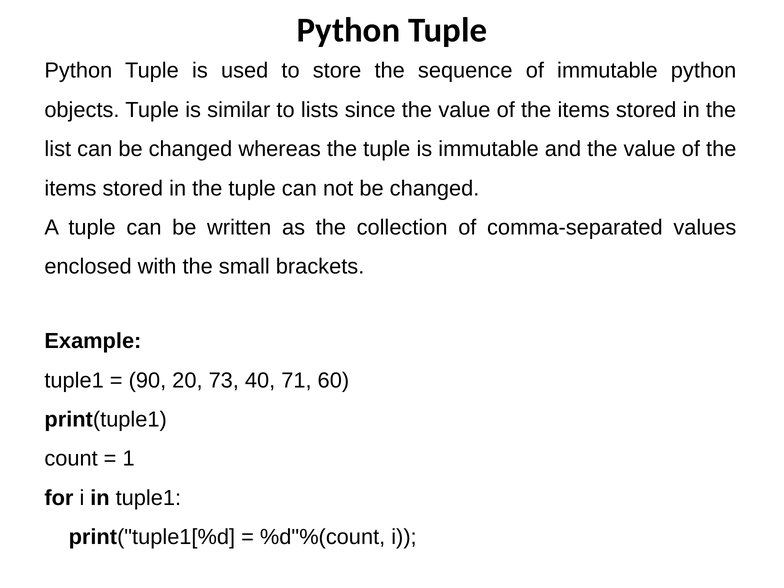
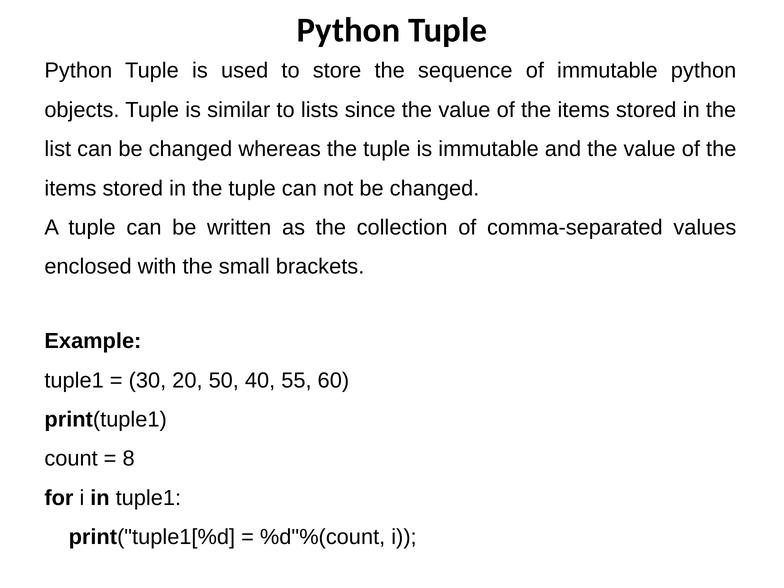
90: 90 -> 30
73: 73 -> 50
71: 71 -> 55
1: 1 -> 8
